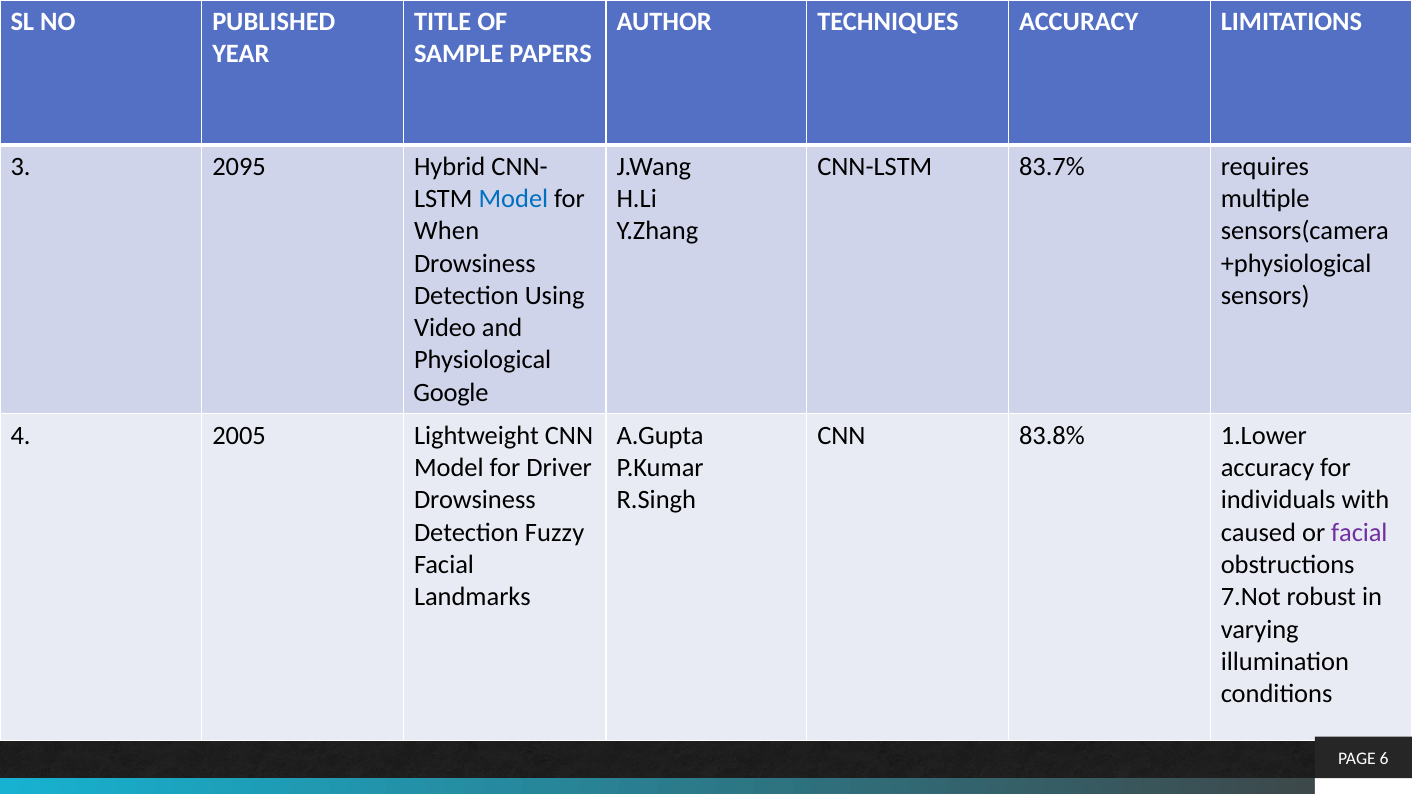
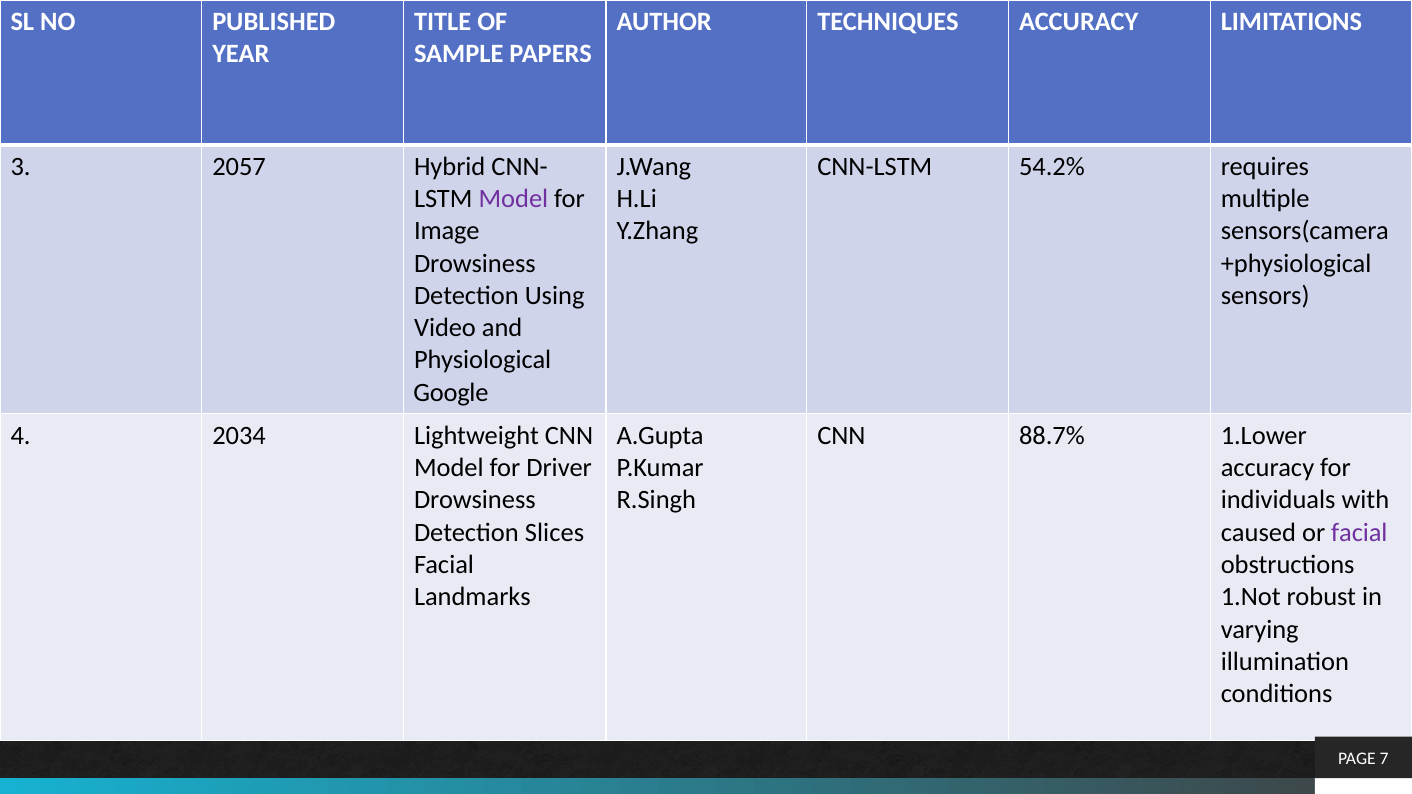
2095: 2095 -> 2057
83.7%: 83.7% -> 54.2%
Model at (513, 199) colour: blue -> purple
When: When -> Image
2005: 2005 -> 2034
83.8%: 83.8% -> 88.7%
Fuzzy: Fuzzy -> Slices
7.Not: 7.Not -> 1.Not
6: 6 -> 7
